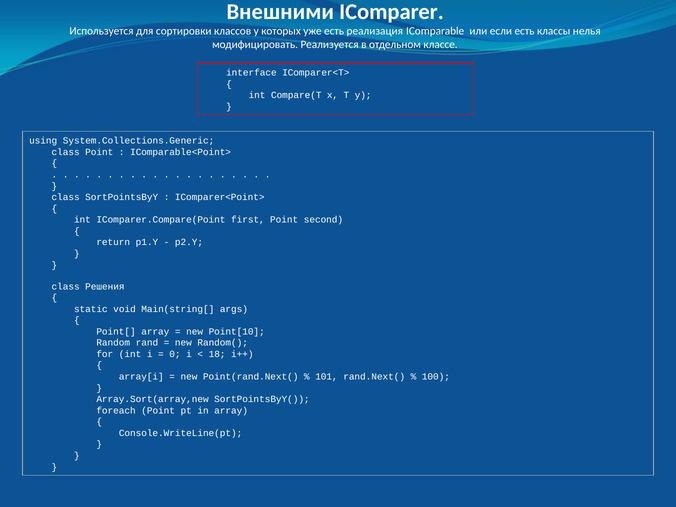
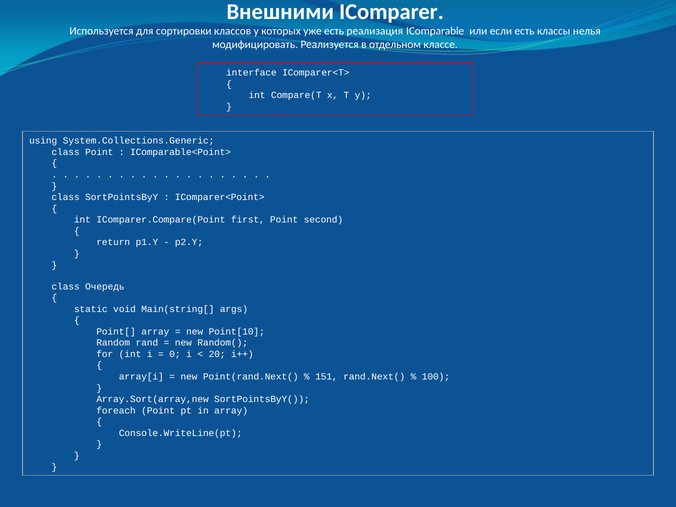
Решения: Решения -> Очередь
18: 18 -> 20
101: 101 -> 151
